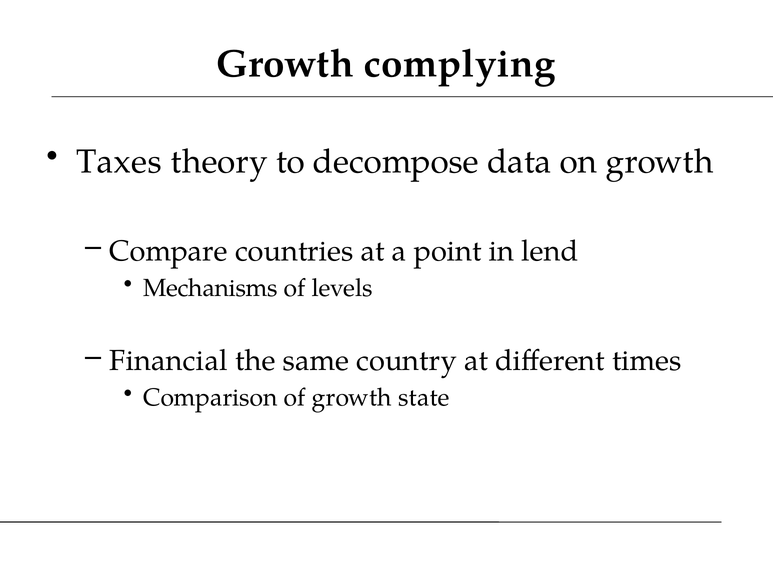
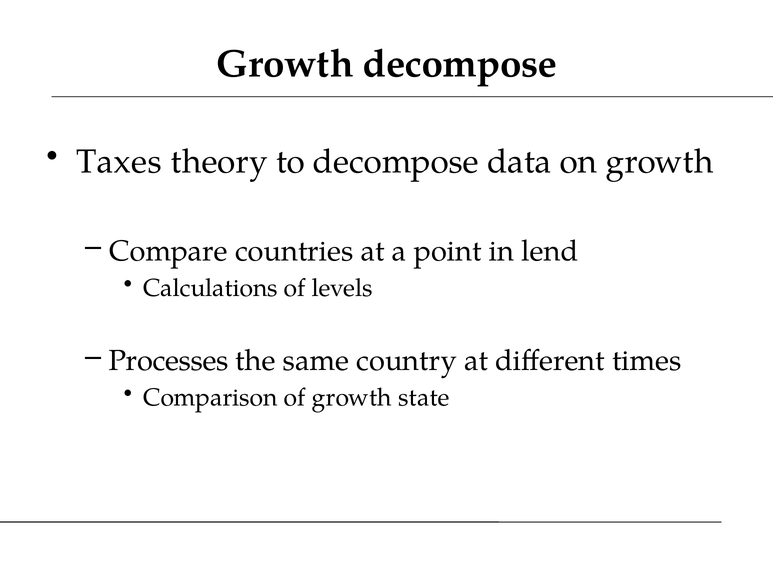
Growth complying: complying -> decompose
Mechanisms: Mechanisms -> Calculations
Financial: Financial -> Processes
